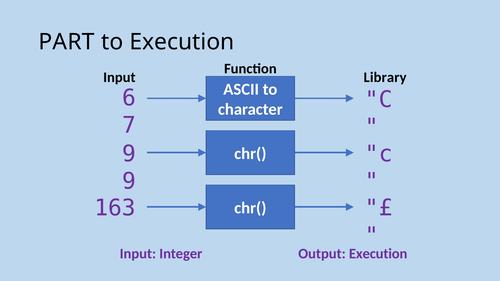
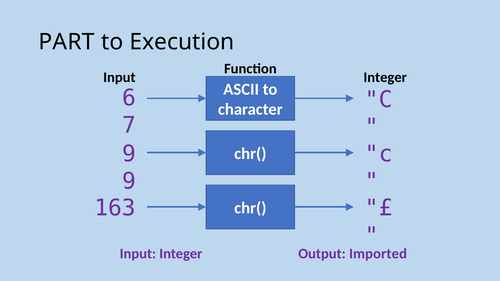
Library at (385, 77): Library -> Integer
Output Execution: Execution -> Imported
